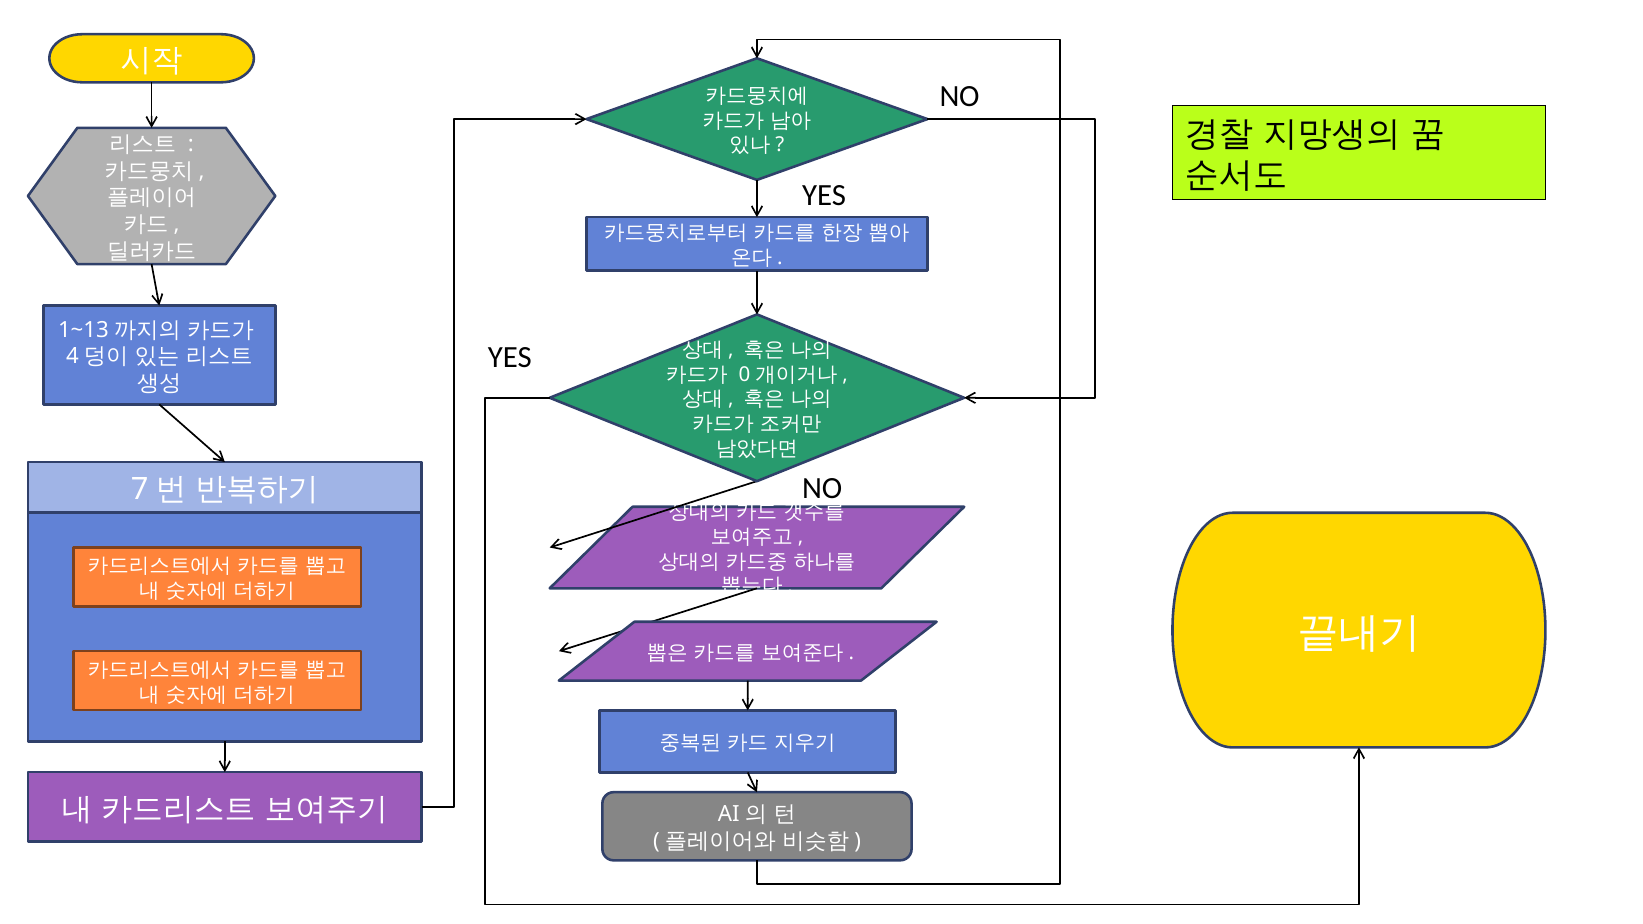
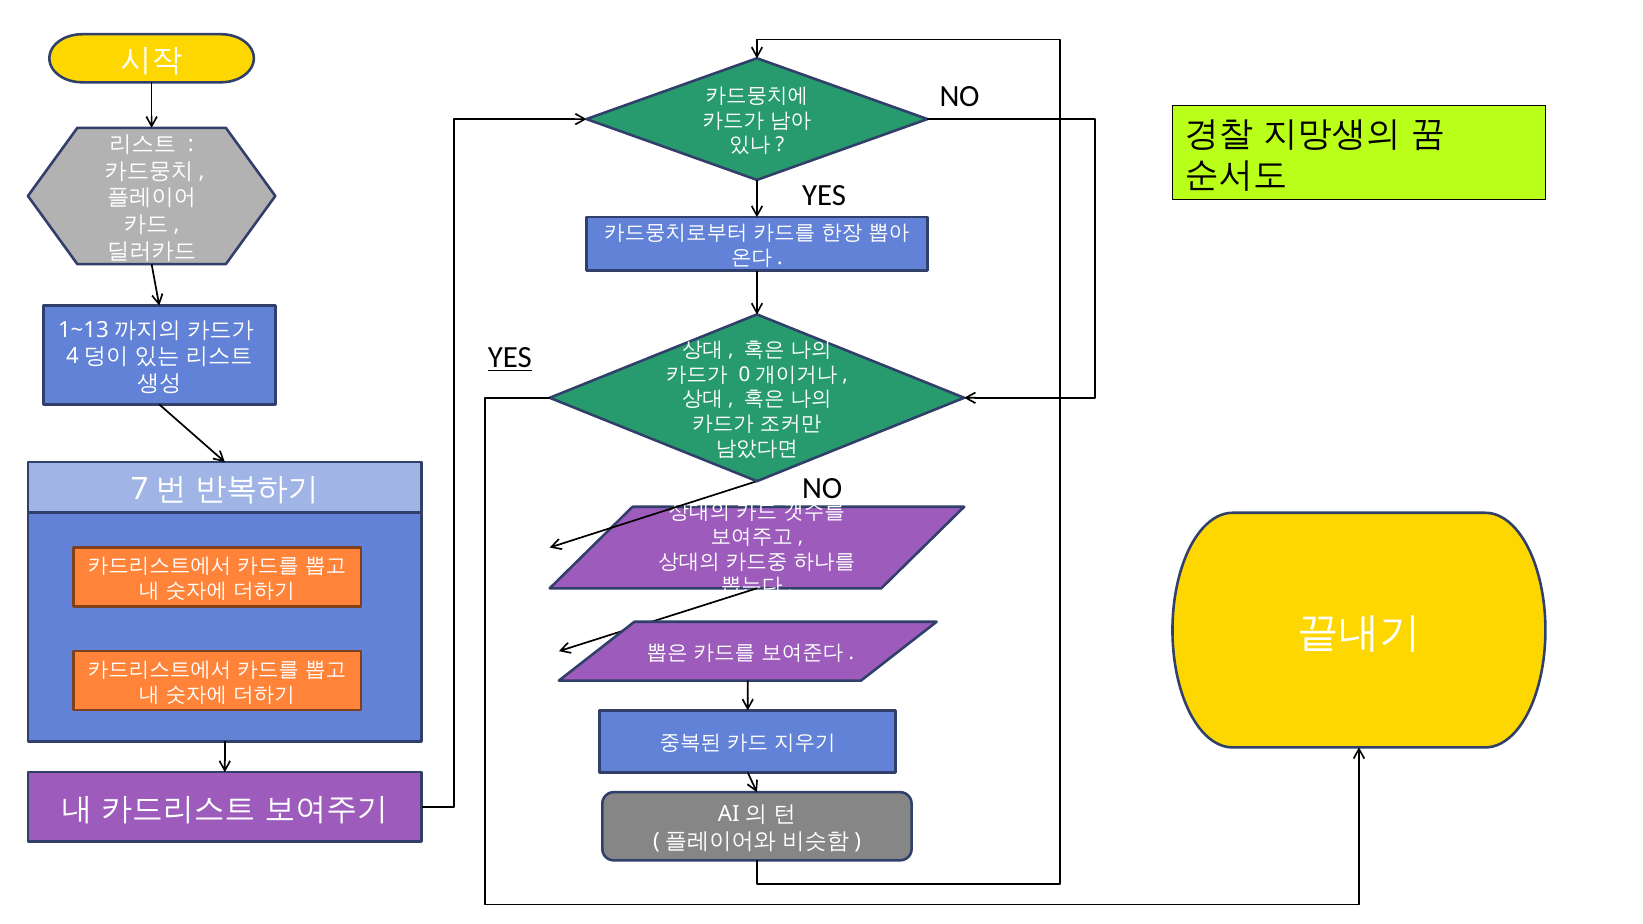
YES at (510, 357) underline: none -> present
